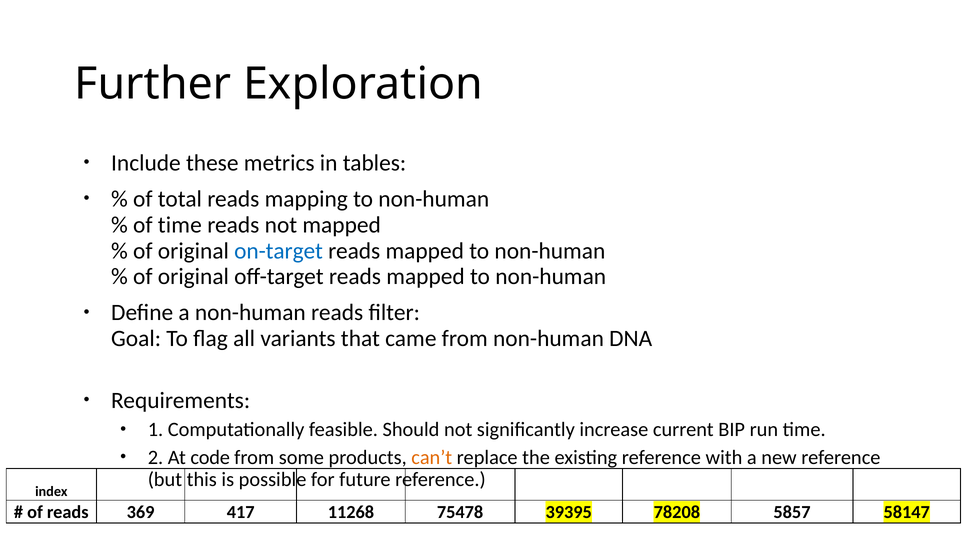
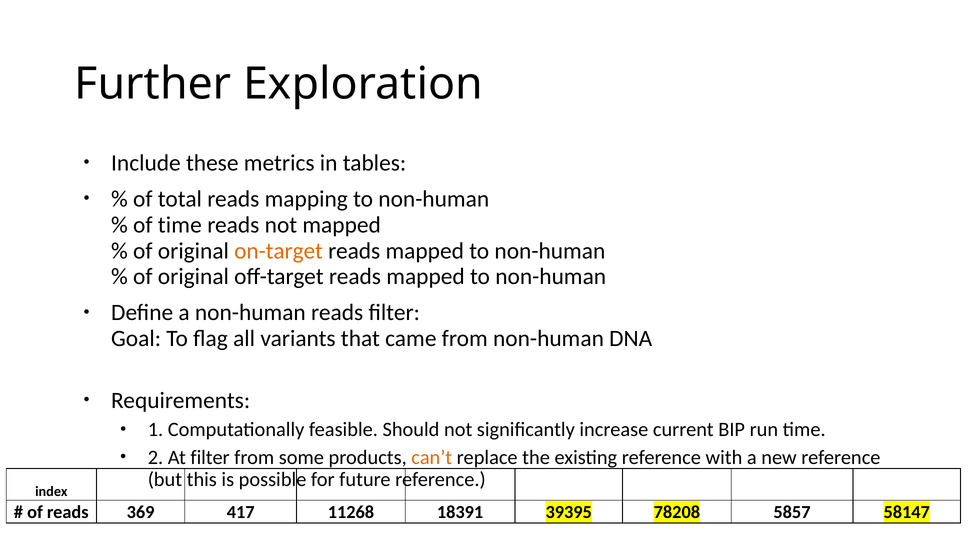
on-target colour: blue -> orange
At code: code -> filter
75478: 75478 -> 18391
